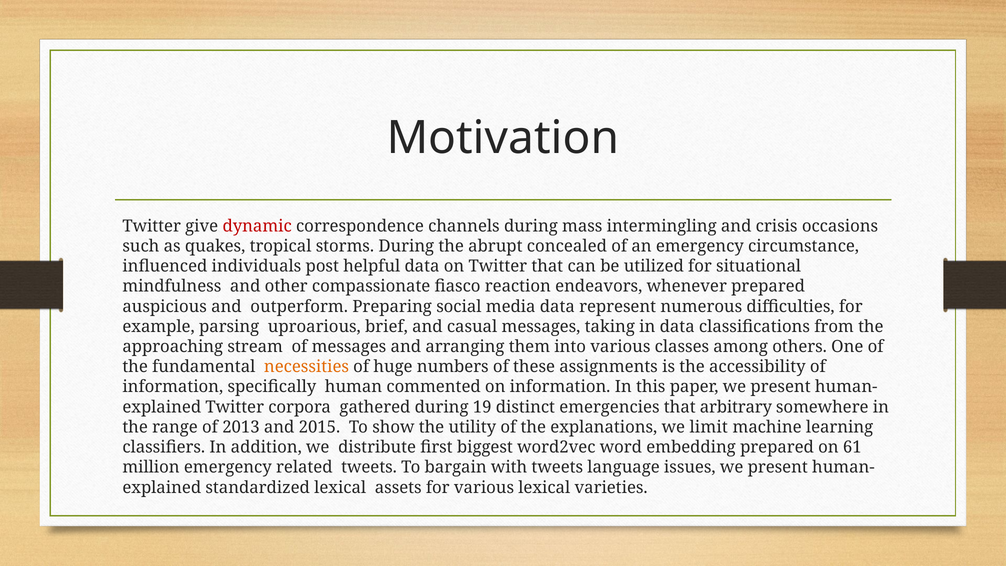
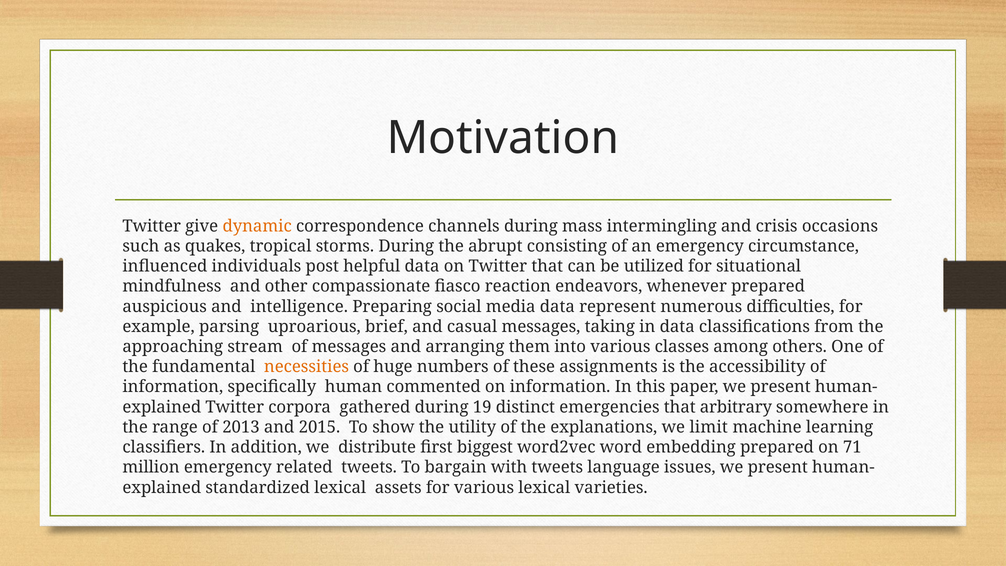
dynamic colour: red -> orange
concealed: concealed -> consisting
outperform: outperform -> intelligence
61: 61 -> 71
